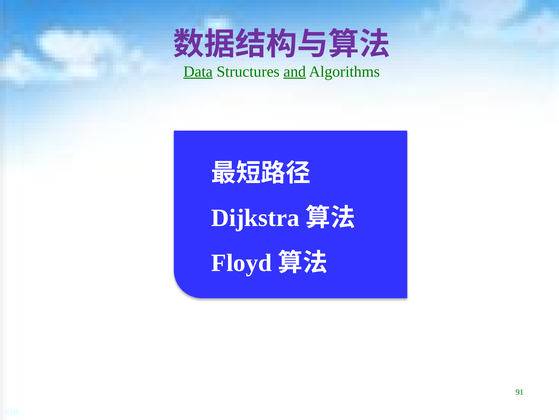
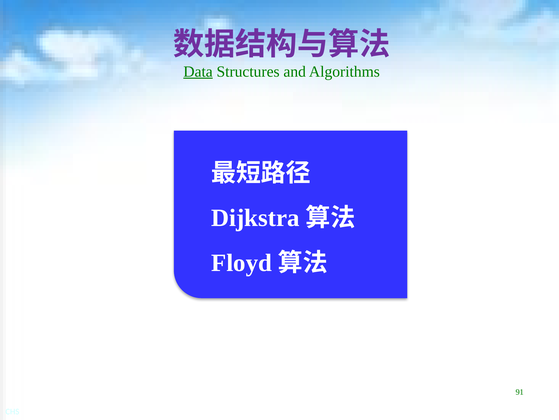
and underline: present -> none
